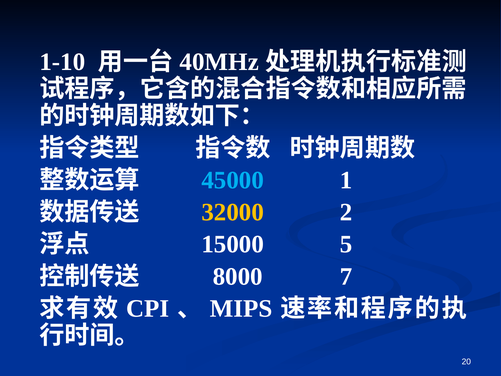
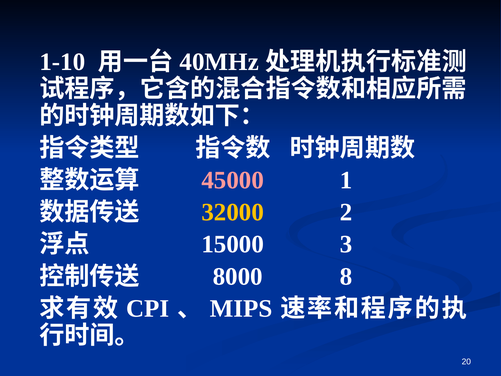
45000 colour: light blue -> pink
5: 5 -> 3
7: 7 -> 8
